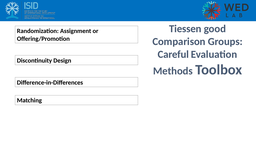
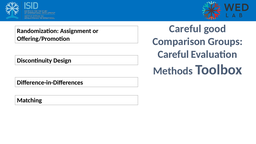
Tiessen at (185, 29): Tiessen -> Careful
